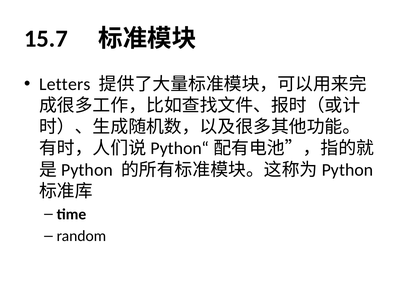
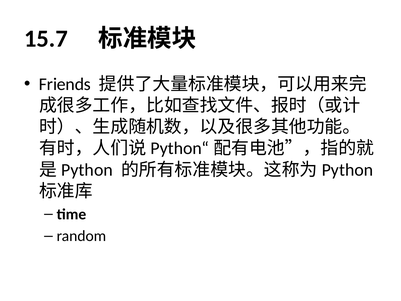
Letters: Letters -> Friends
